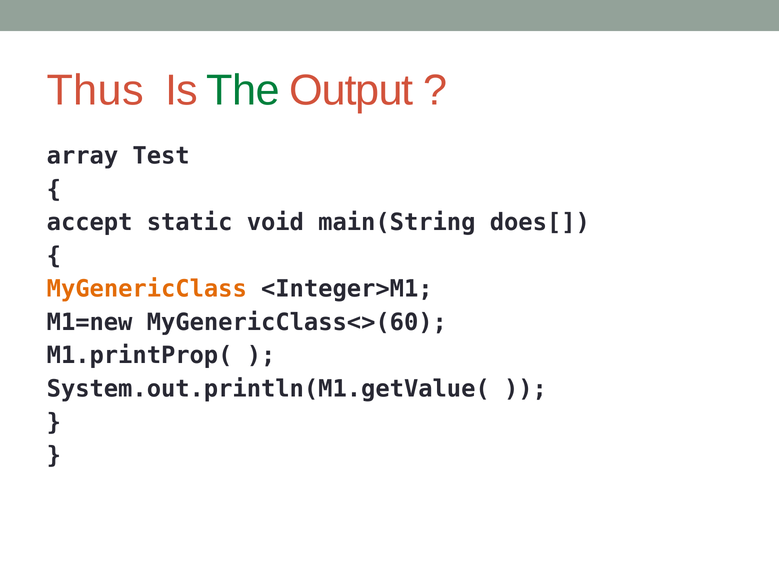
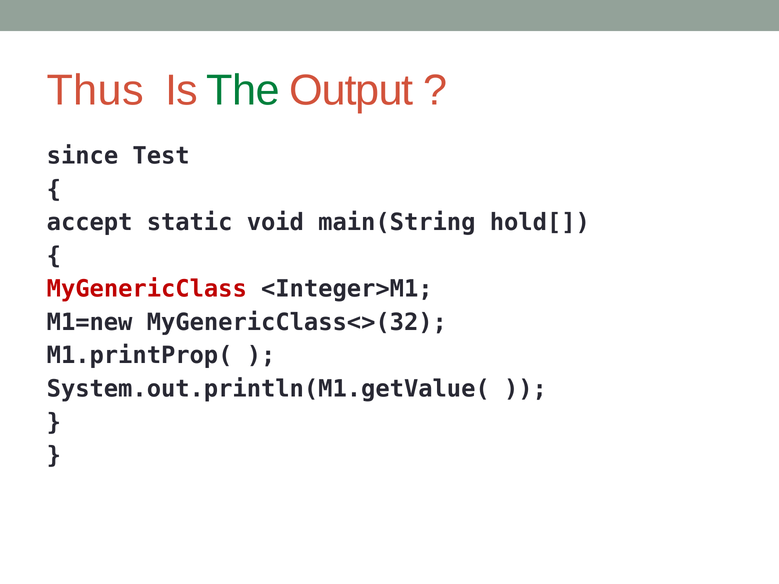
array: array -> since
does[: does[ -> hold[
MyGenericClass colour: orange -> red
MyGenericClass<>(60: MyGenericClass<>(60 -> MyGenericClass<>(32
